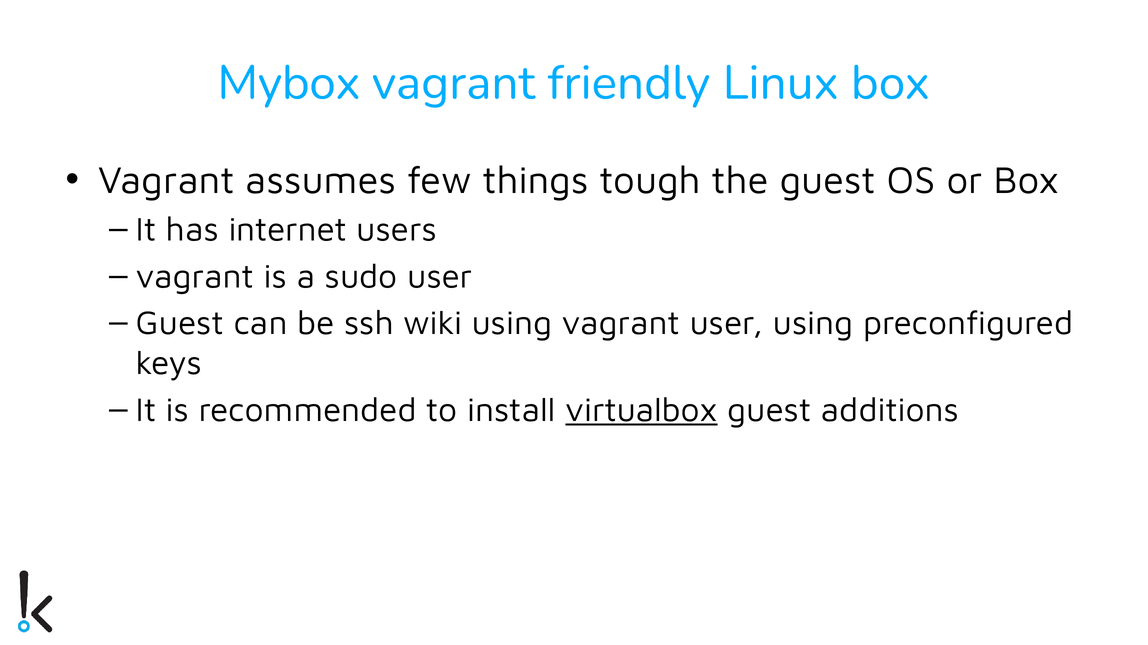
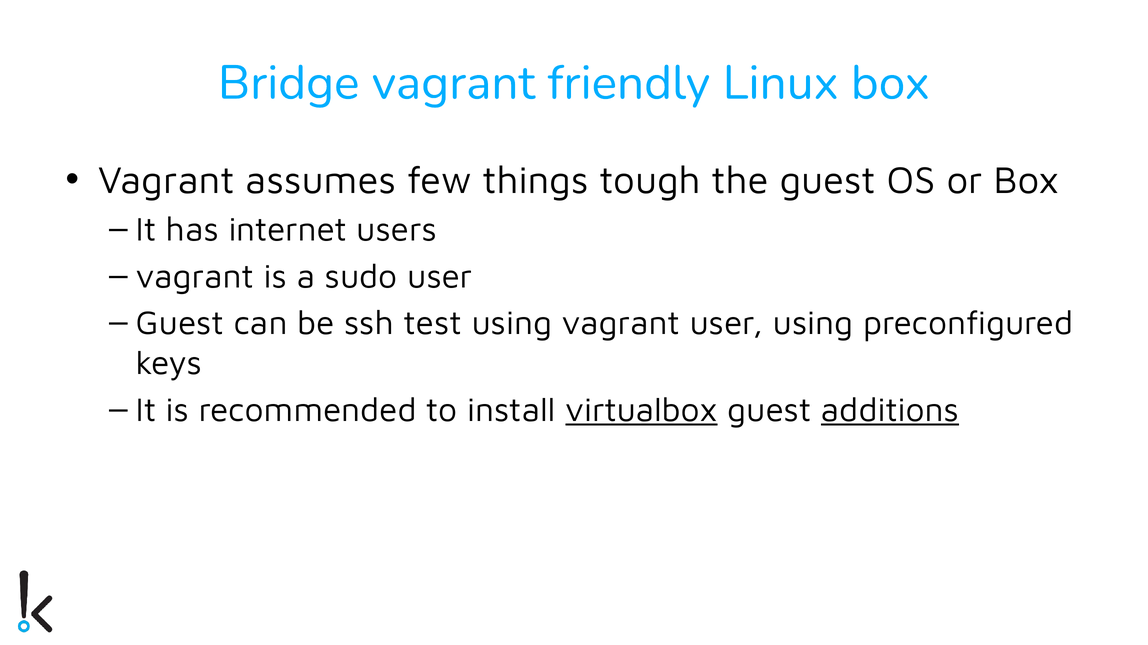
Mybox: Mybox -> Bridge
wiki: wiki -> test
additions underline: none -> present
